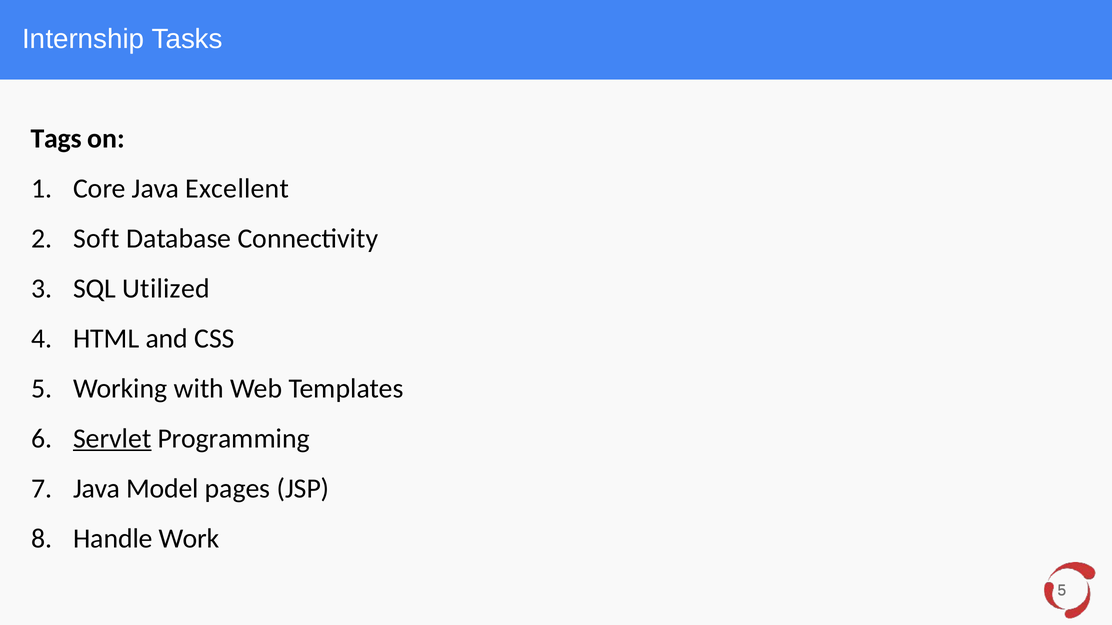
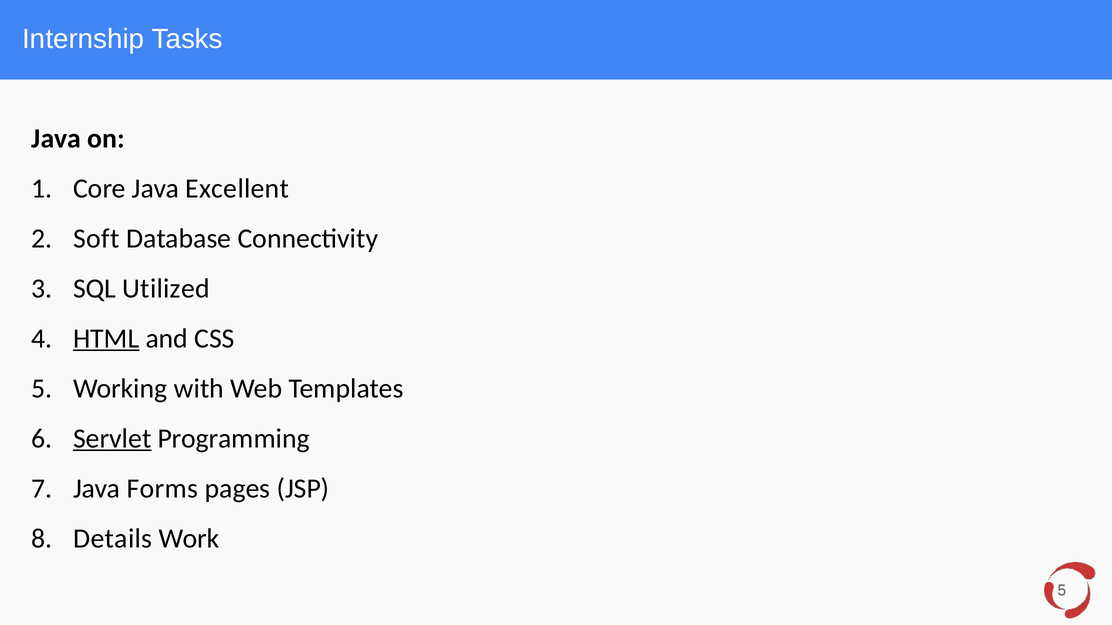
Tags at (56, 138): Tags -> Java
HTML underline: none -> present
Model: Model -> Forms
Handle: Handle -> Details
